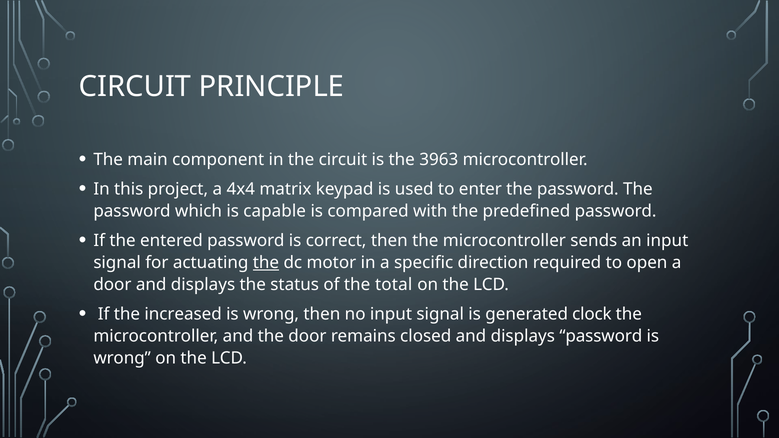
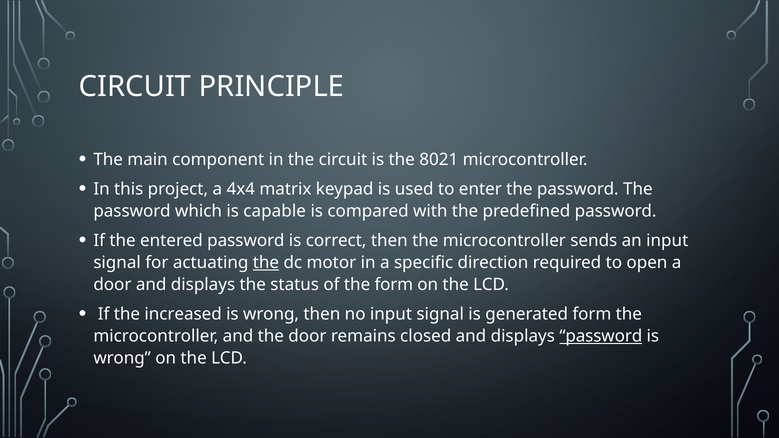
3963: 3963 -> 8021
the total: total -> form
generated clock: clock -> form
password at (601, 336) underline: none -> present
